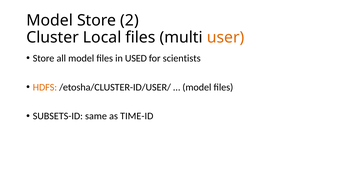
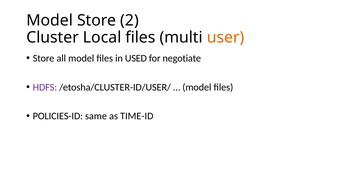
scientists: scientists -> negotiate
HDFS colour: orange -> purple
SUBSETS-ID: SUBSETS-ID -> POLICIES-ID
